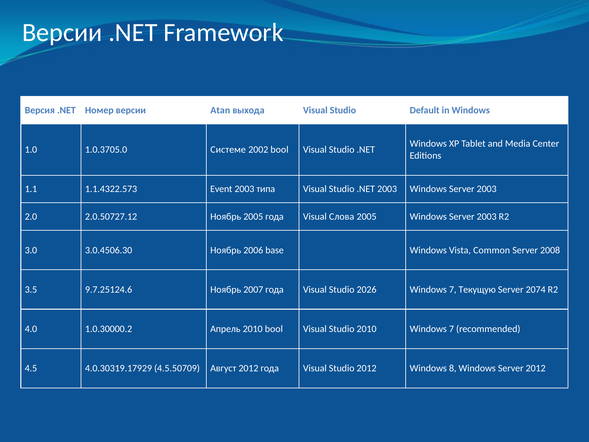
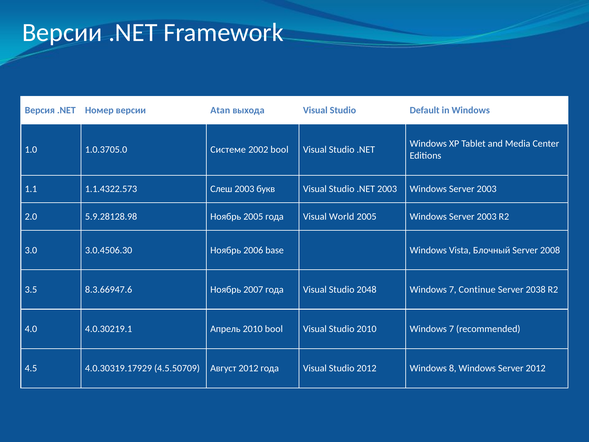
Event: Event -> Слеш
типа: типа -> букв
2.0.50727.12: 2.0.50727.12 -> 5.9.28128.98
Слова: Слова -> World
Common: Common -> Блочный
9.7.25124.6: 9.7.25124.6 -> 8.3.66947.6
2026: 2026 -> 2048
Текущую: Текущую -> Continue
2074: 2074 -> 2038
1.0.30000.2: 1.0.30000.2 -> 4.0.30219.1
